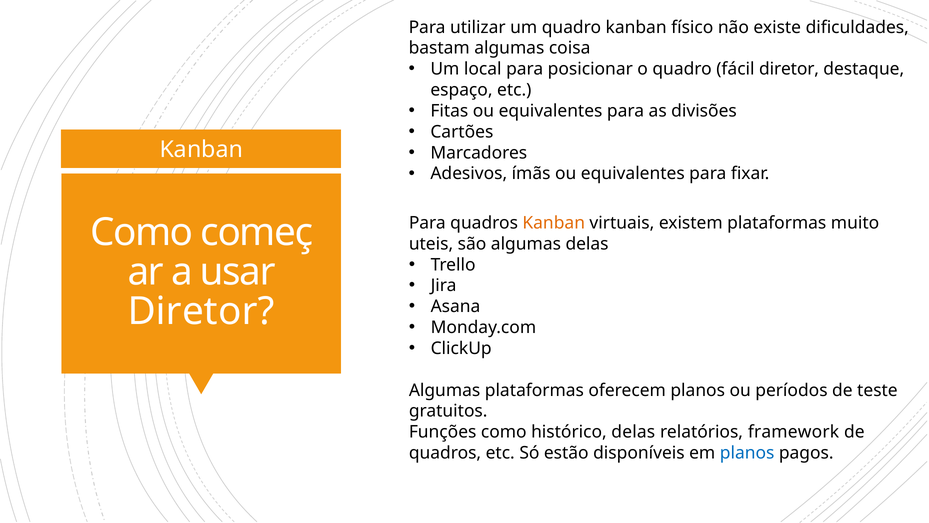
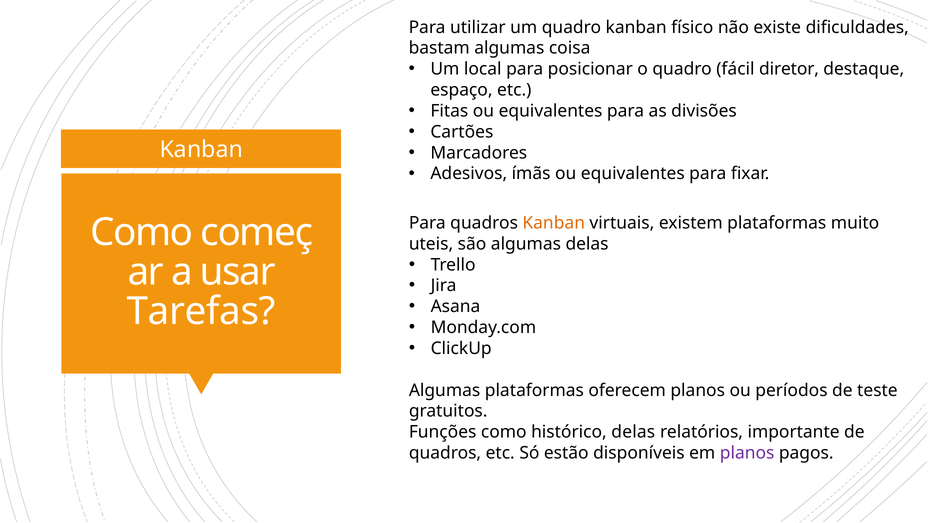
Diretor at (201, 311): Diretor -> Tarefas
framework: framework -> importante
planos at (747, 453) colour: blue -> purple
